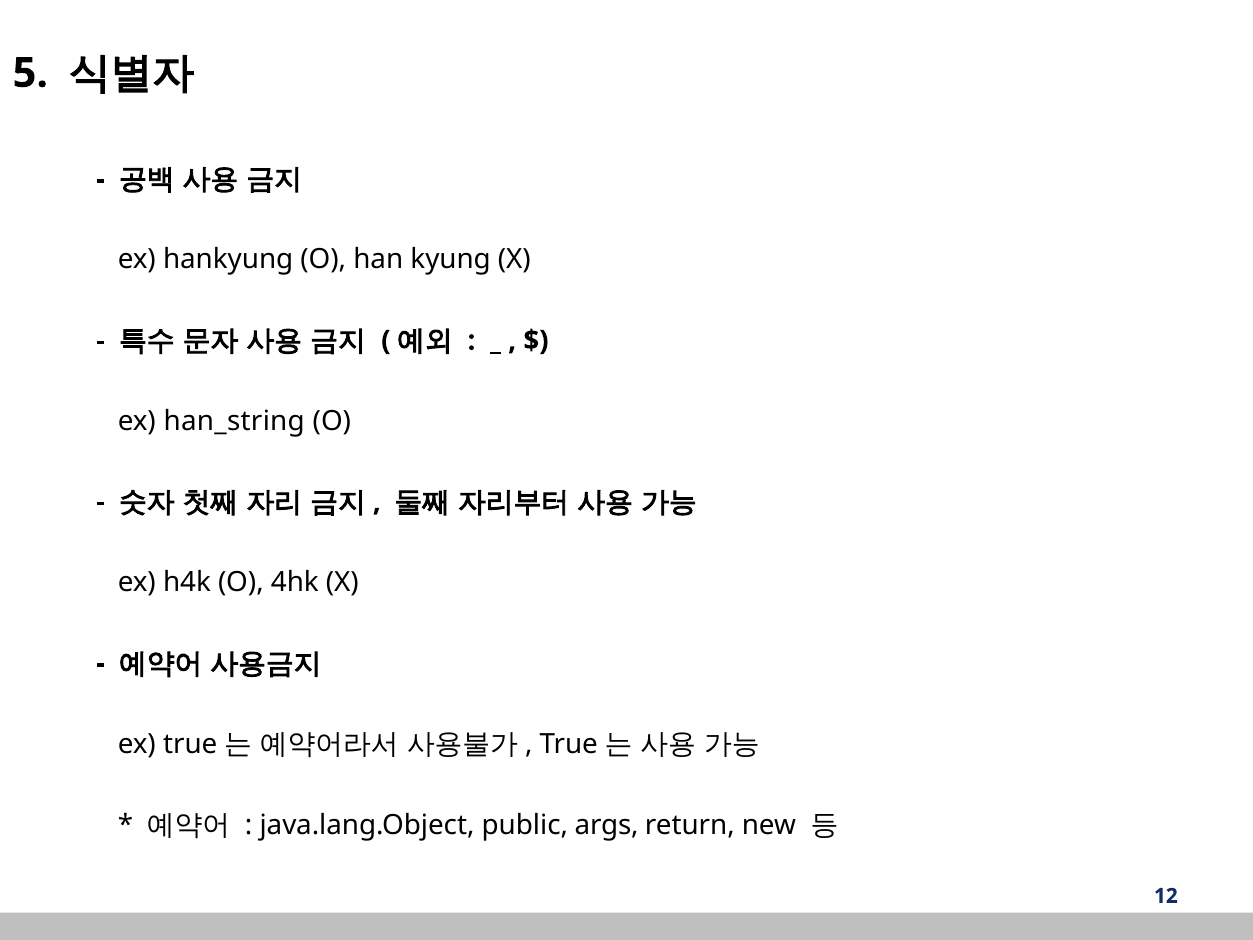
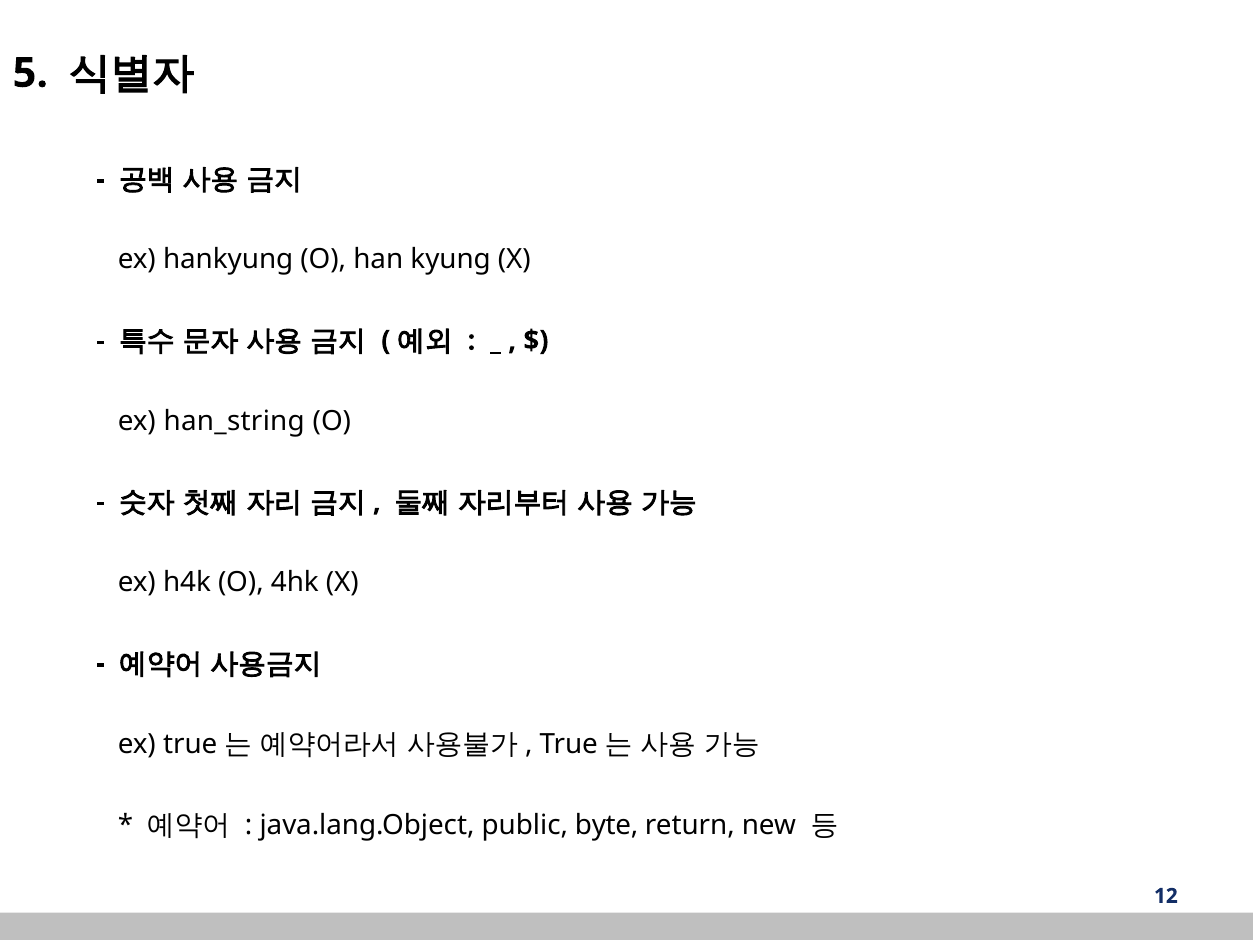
args: args -> byte
